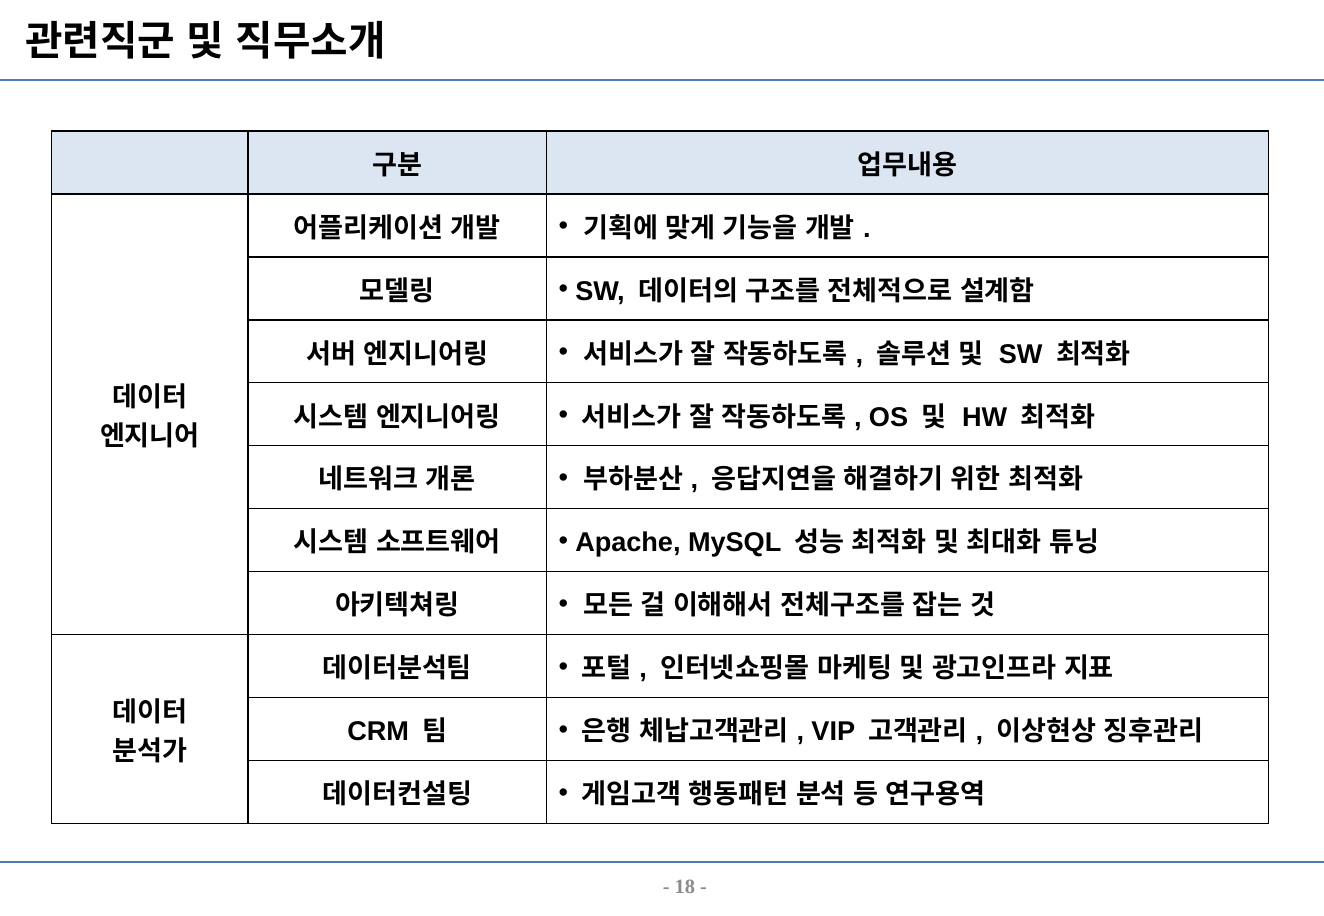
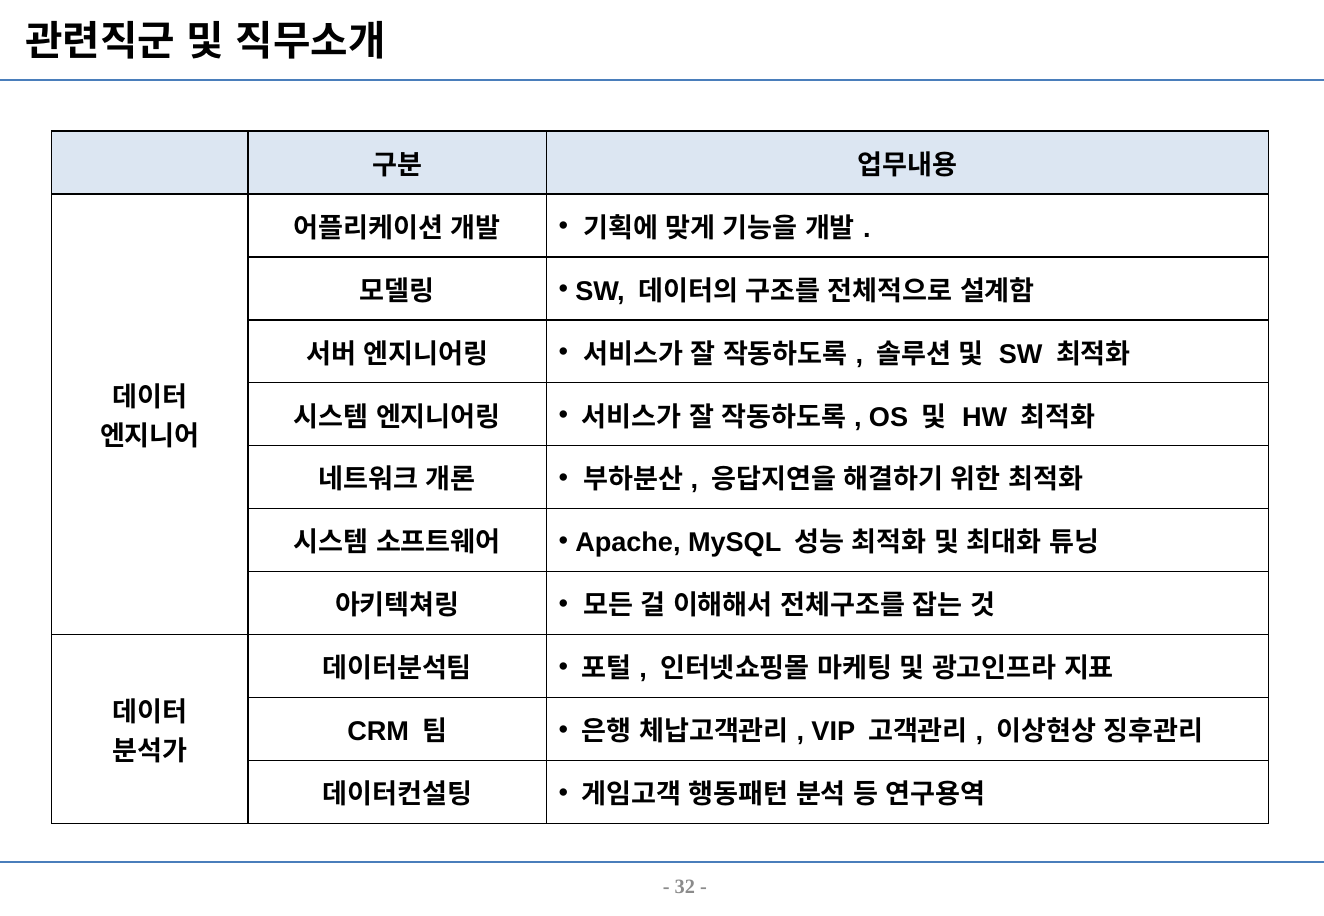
18: 18 -> 32
